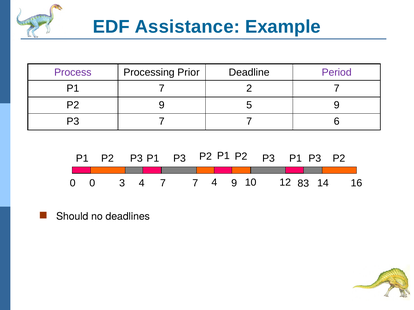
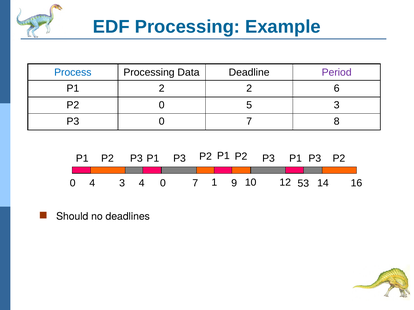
EDF Assistance: Assistance -> Processing
Process colour: purple -> blue
Prior: Prior -> Data
P1 7: 7 -> 2
2 7: 7 -> 6
9 at (162, 105): 9 -> 0
5 9: 9 -> 3
7 at (162, 122): 7 -> 0
6: 6 -> 8
83: 83 -> 53
4 7: 7 -> 0
7 4: 4 -> 1
0 0: 0 -> 4
